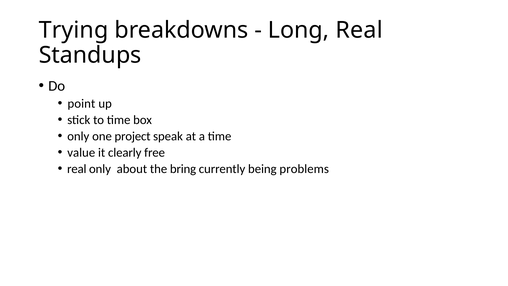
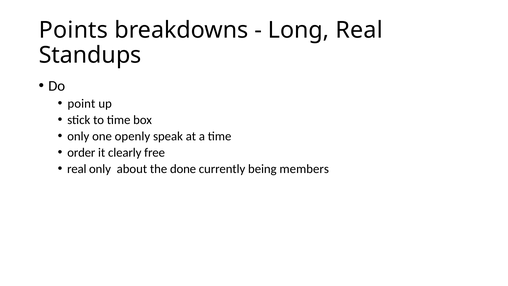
Trying: Trying -> Points
project: project -> openly
value: value -> order
bring: bring -> done
problems: problems -> members
